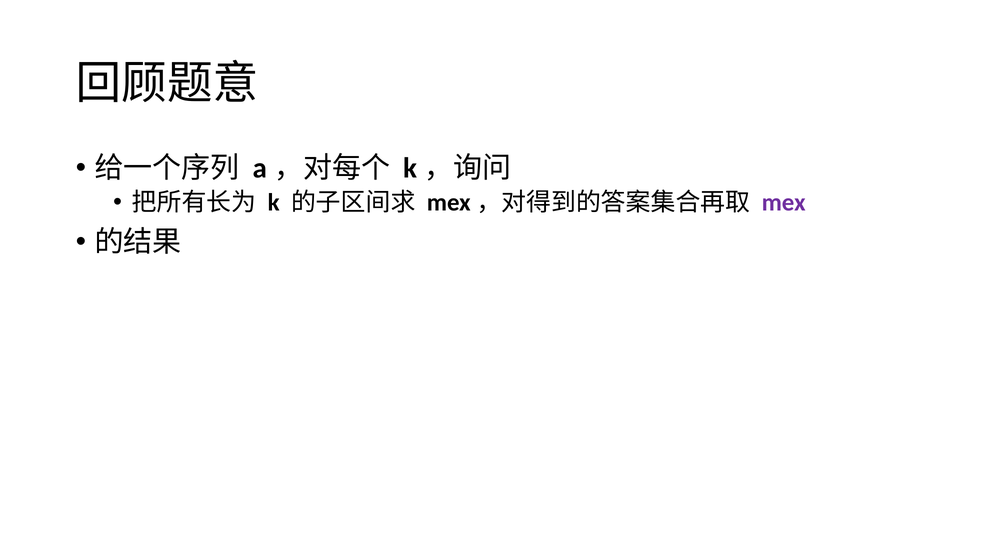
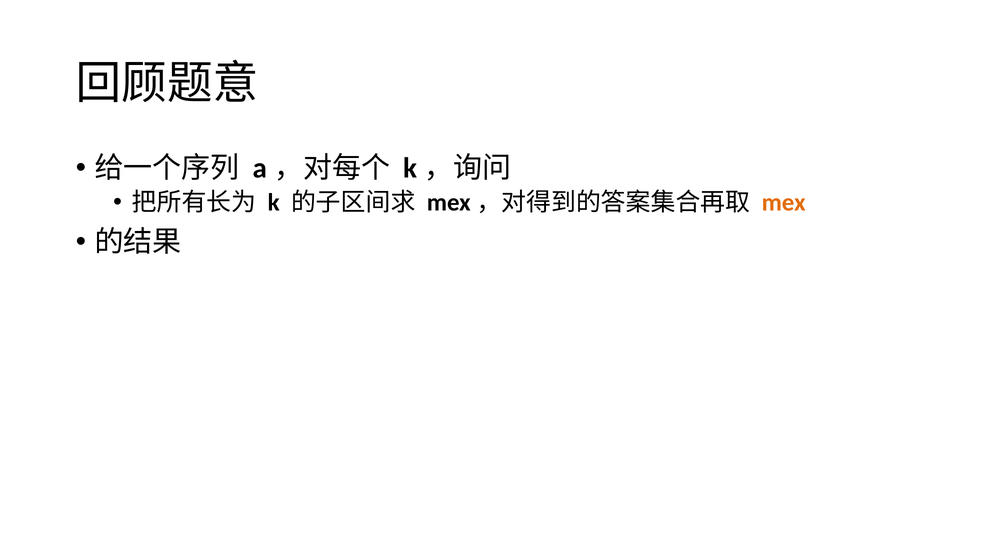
mex colour: purple -> orange
